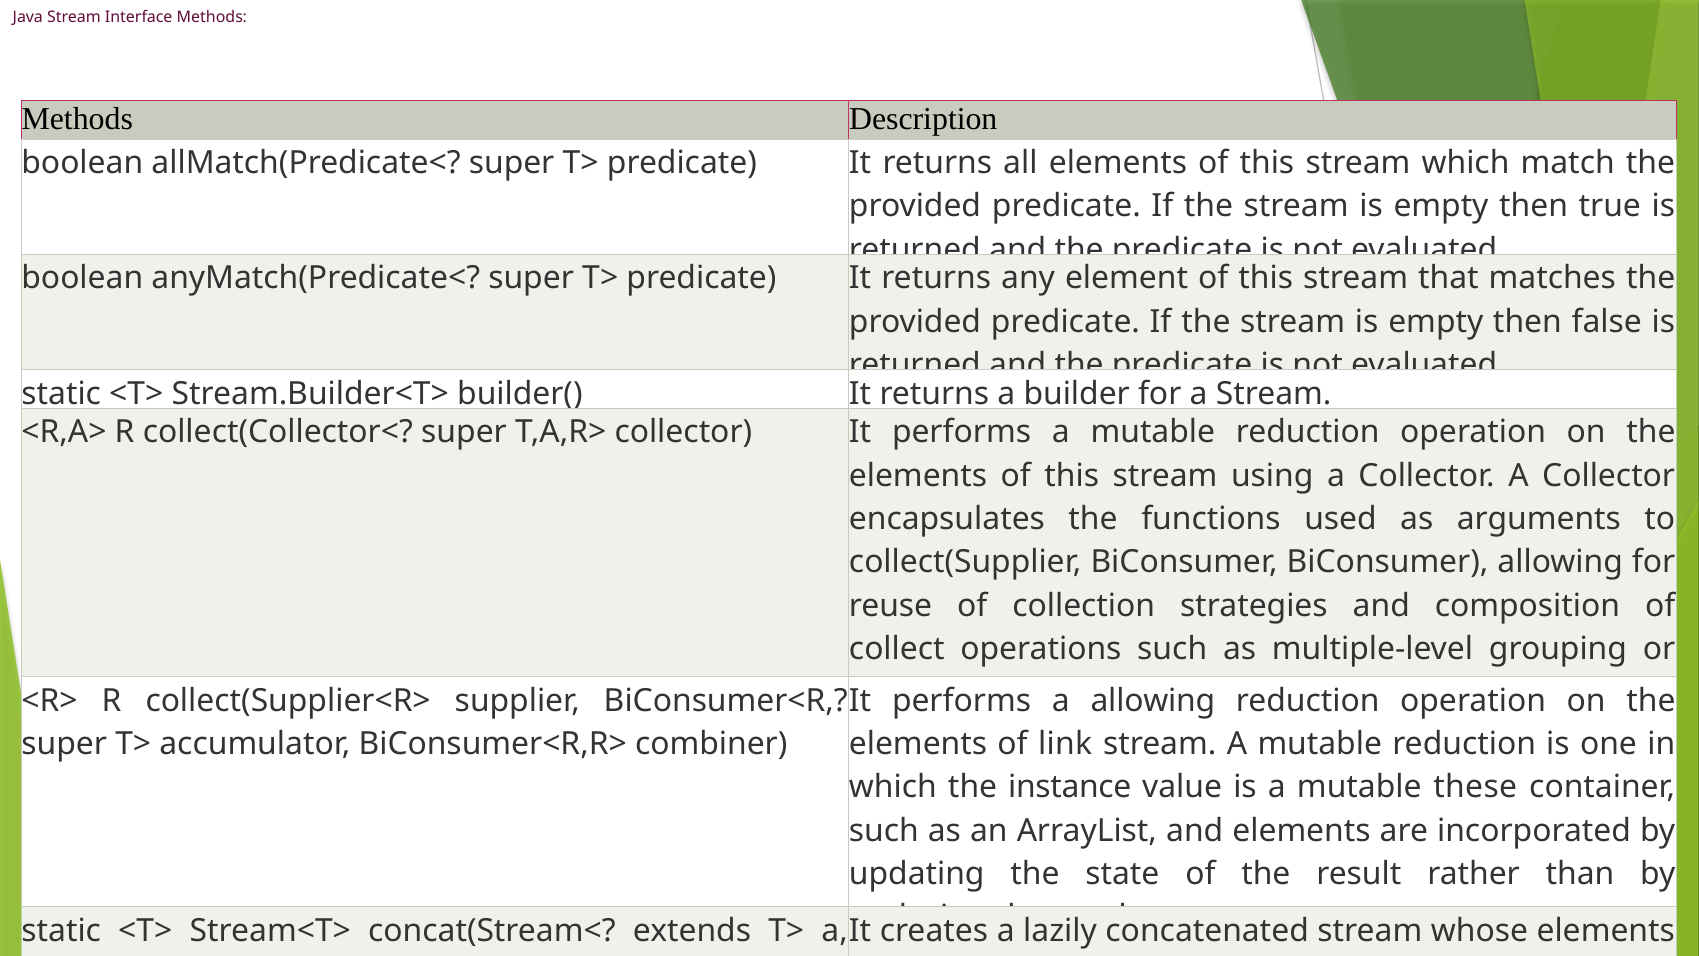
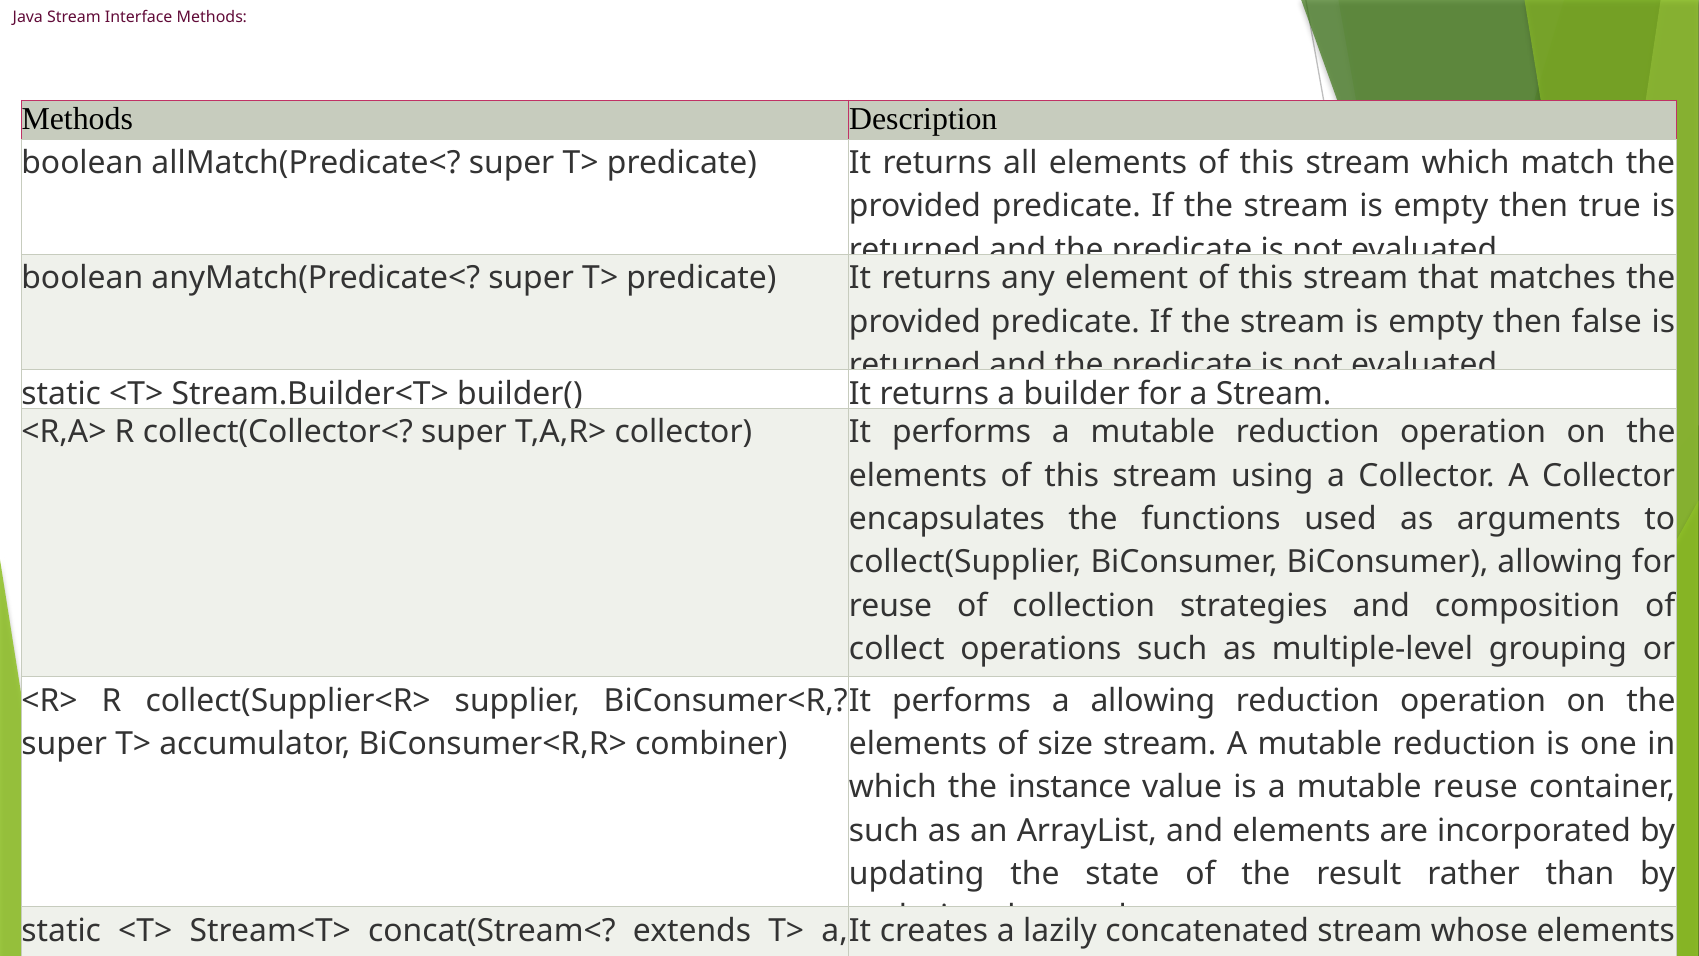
link: link -> size
mutable these: these -> reuse
